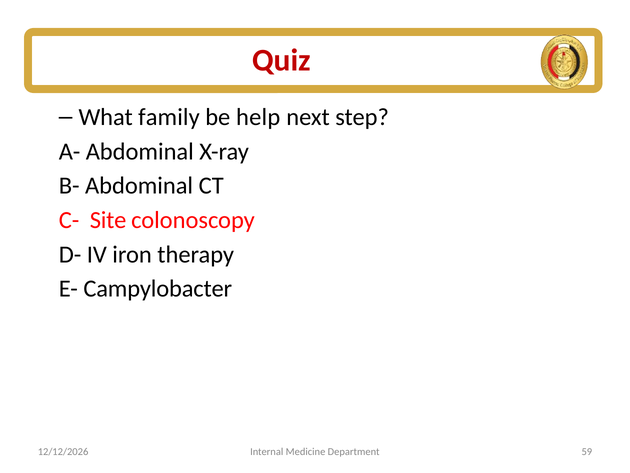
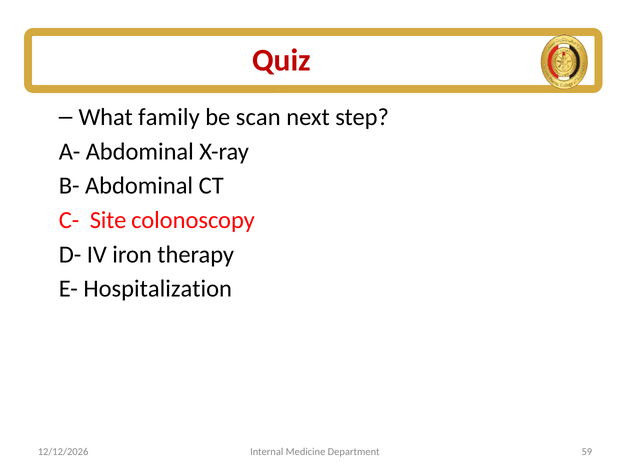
help: help -> scan
Campylobacter: Campylobacter -> Hospitalization
